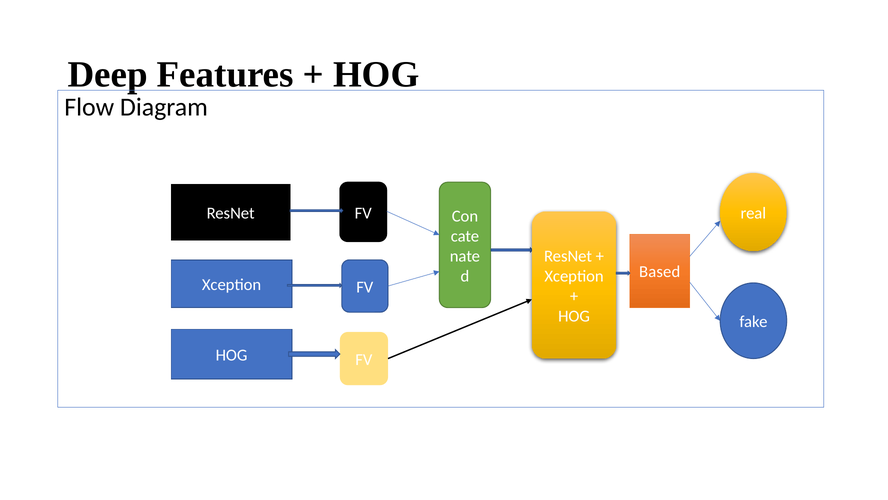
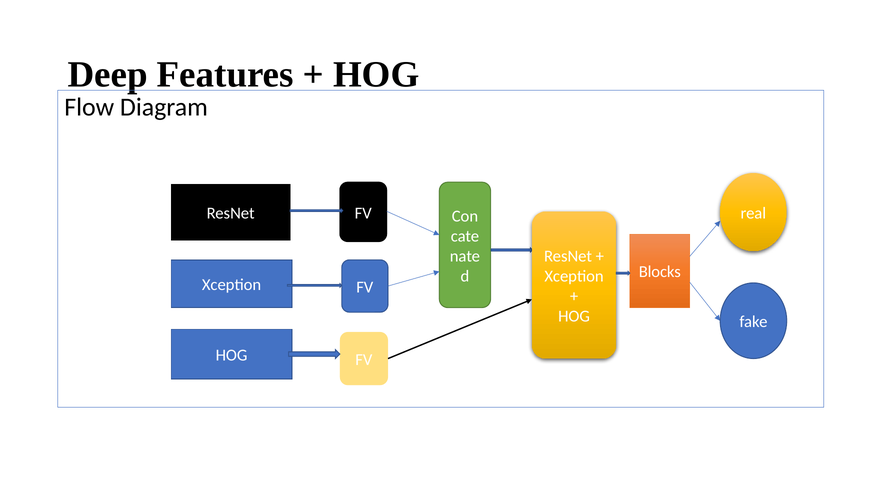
Based: Based -> Blocks
